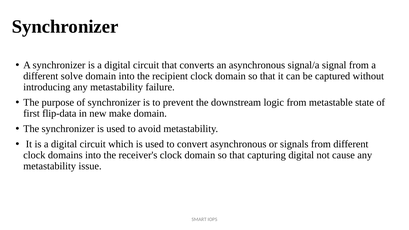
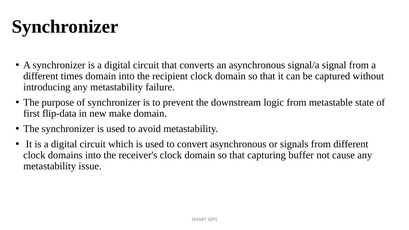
solve: solve -> times
capturing digital: digital -> buffer
